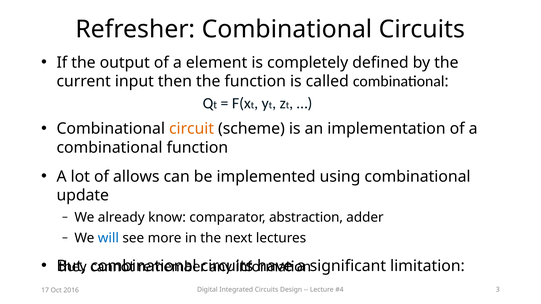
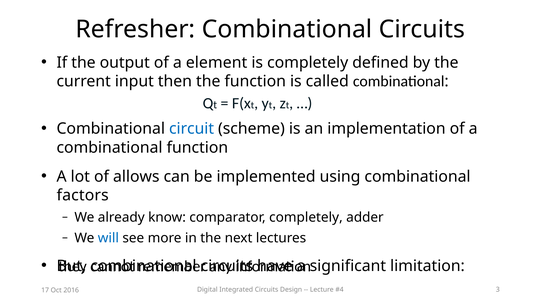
circuit colour: orange -> blue
update: update -> factors
comparator abstraction: abstraction -> completely
